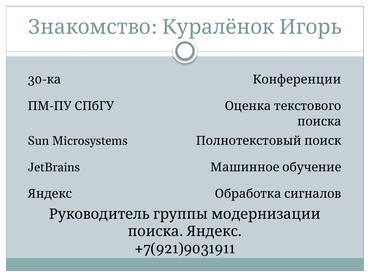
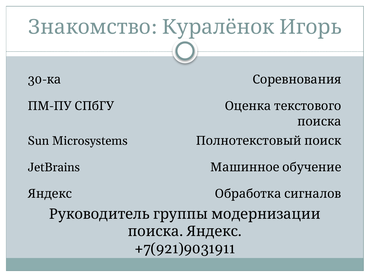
Конференции: Конференции -> Соревнования
